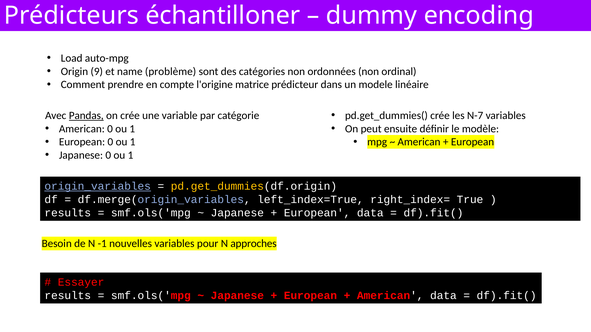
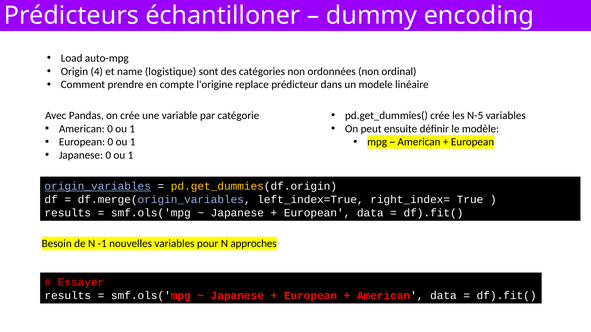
9: 9 -> 4
problème: problème -> logistique
matrice: matrice -> replace
N-7: N-7 -> N-5
Pandas underline: present -> none
